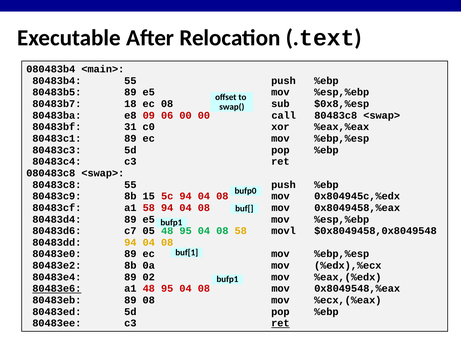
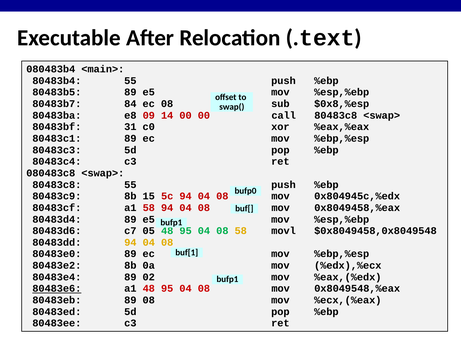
18: 18 -> 84
06: 06 -> 14
ret at (280, 323) underline: present -> none
